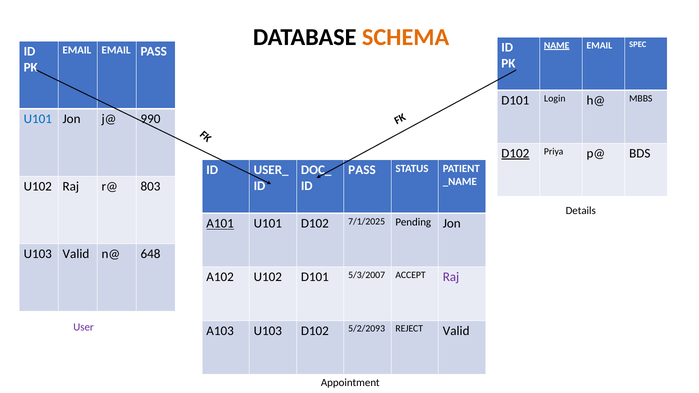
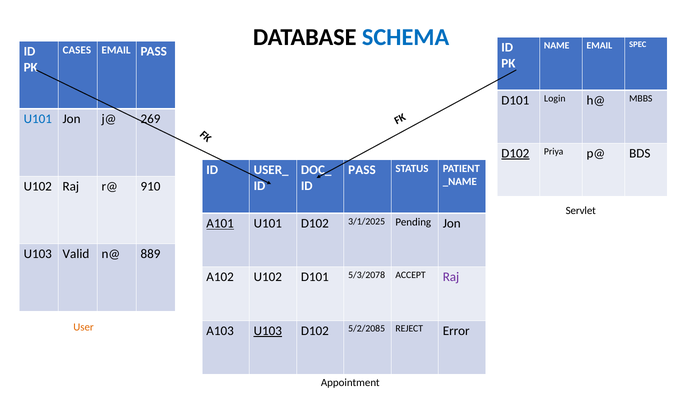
SCHEMA colour: orange -> blue
NAME underline: present -> none
EMAIL at (77, 50): EMAIL -> CASES
990: 990 -> 269
803: 803 -> 910
Details: Details -> Servlet
7/1/2025: 7/1/2025 -> 3/1/2025
648: 648 -> 889
5/3/2007: 5/3/2007 -> 5/3/2078
User colour: purple -> orange
U103 at (268, 331) underline: none -> present
5/2/2093: 5/2/2093 -> 5/2/2085
REJECT Valid: Valid -> Error
